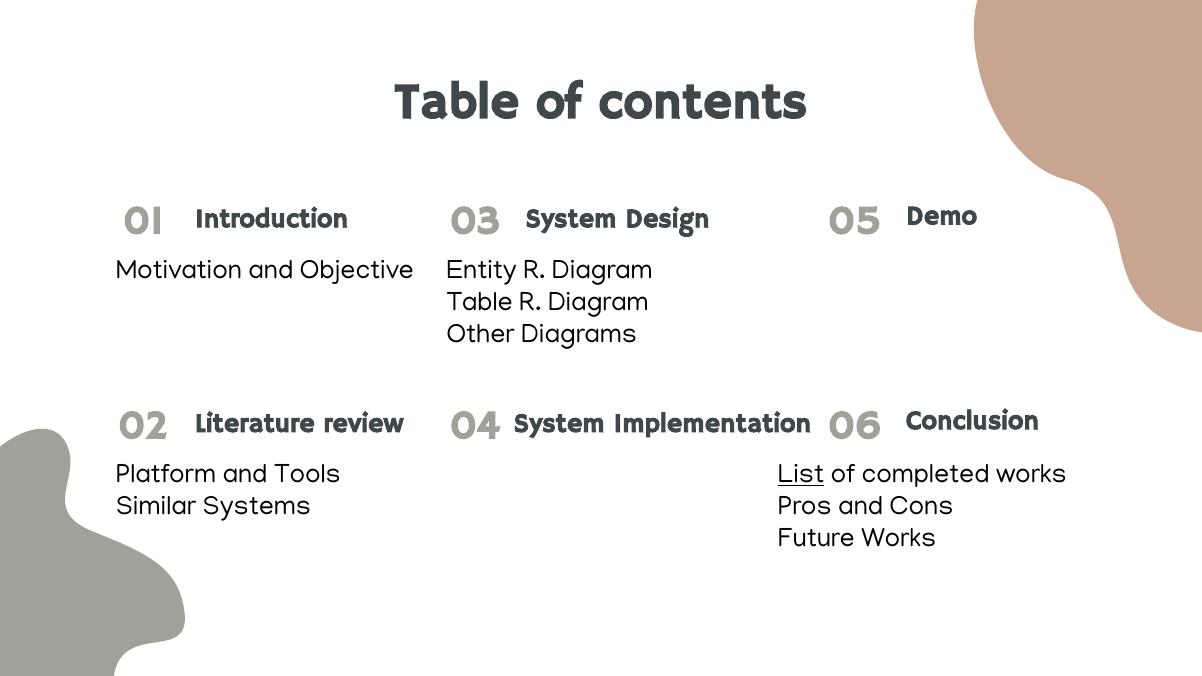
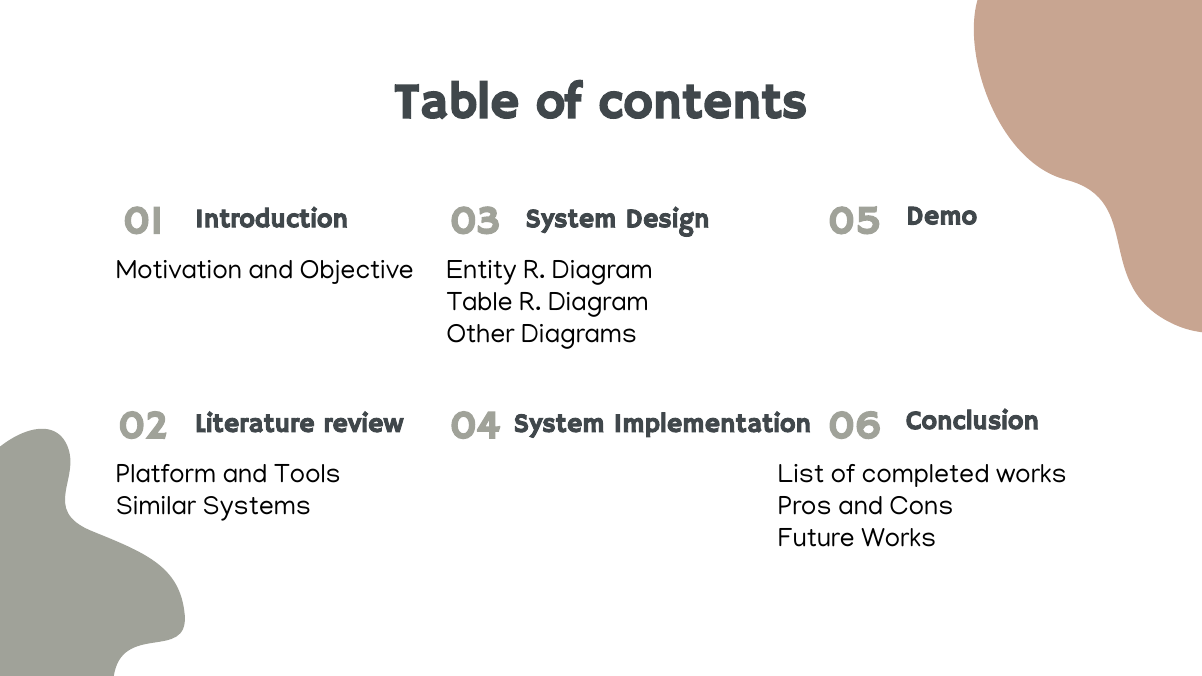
List underline: present -> none
